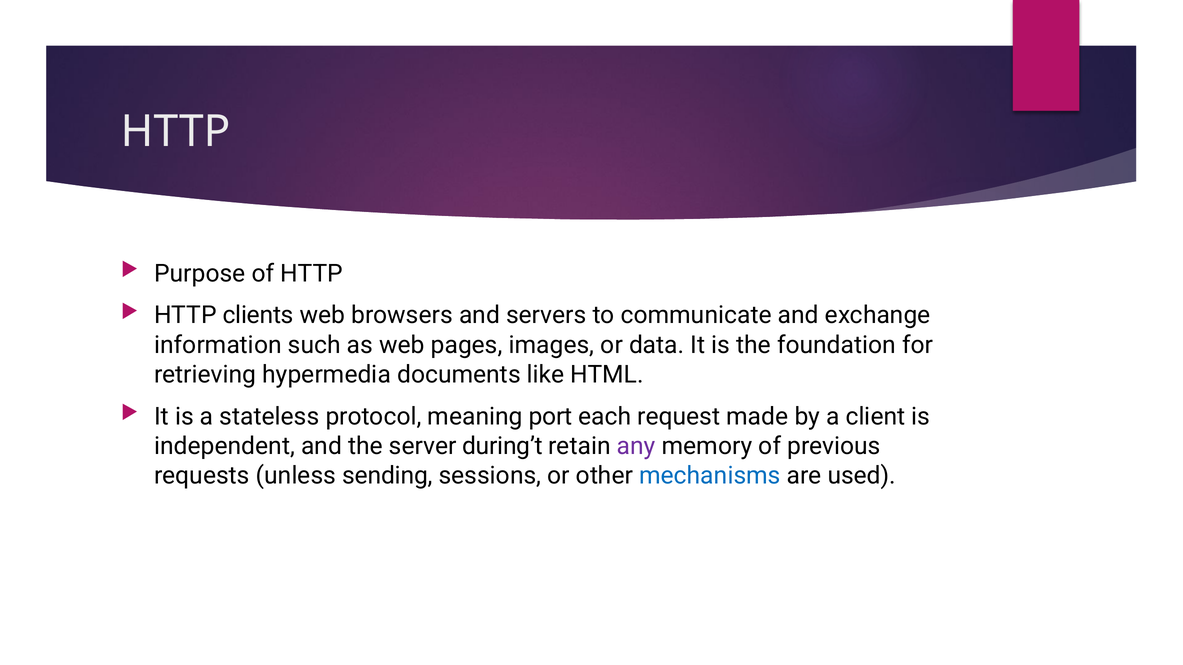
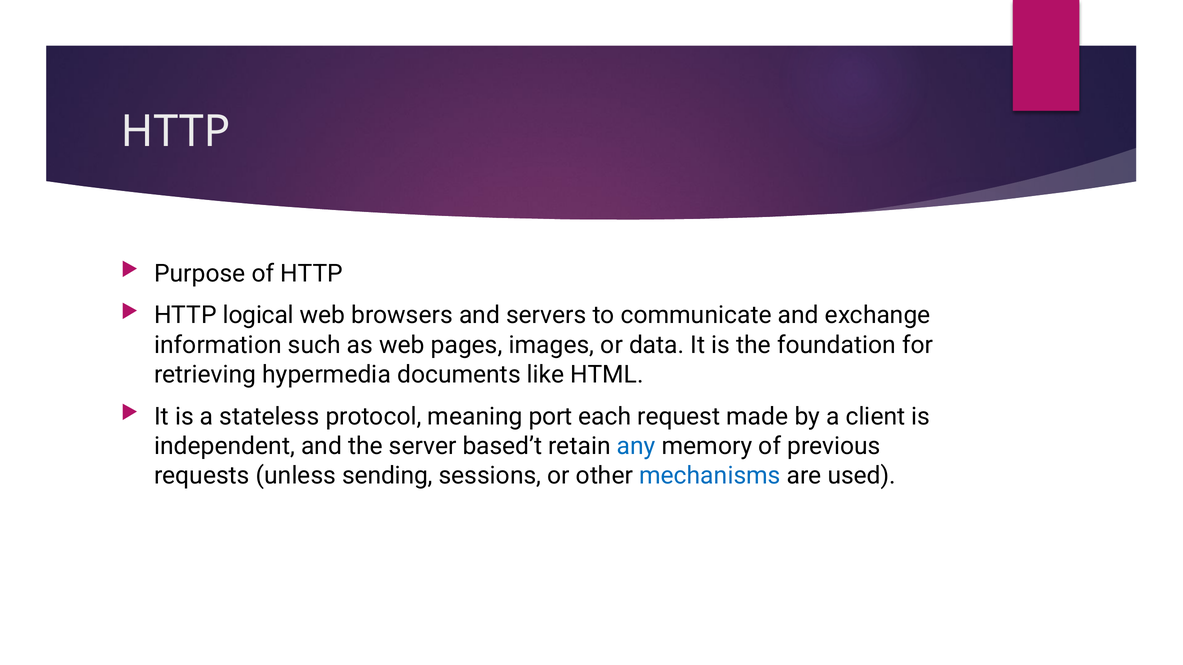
clients: clients -> logical
during’t: during’t -> based’t
any colour: purple -> blue
